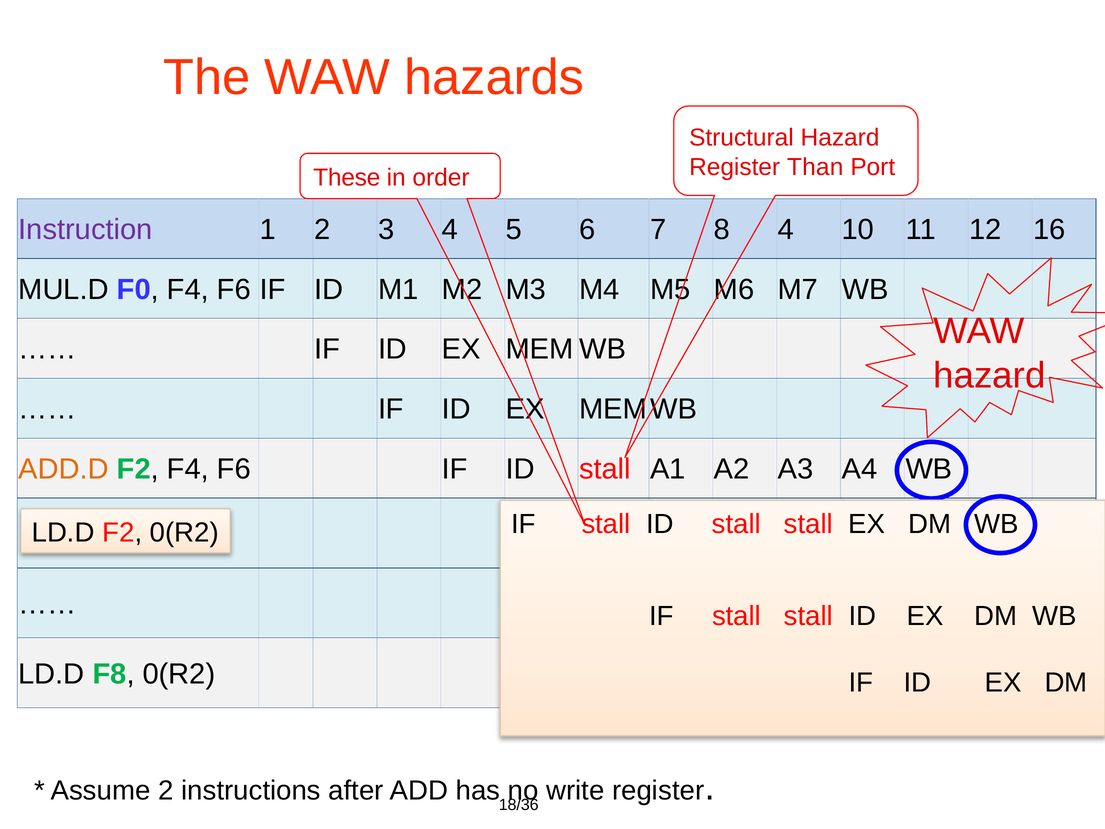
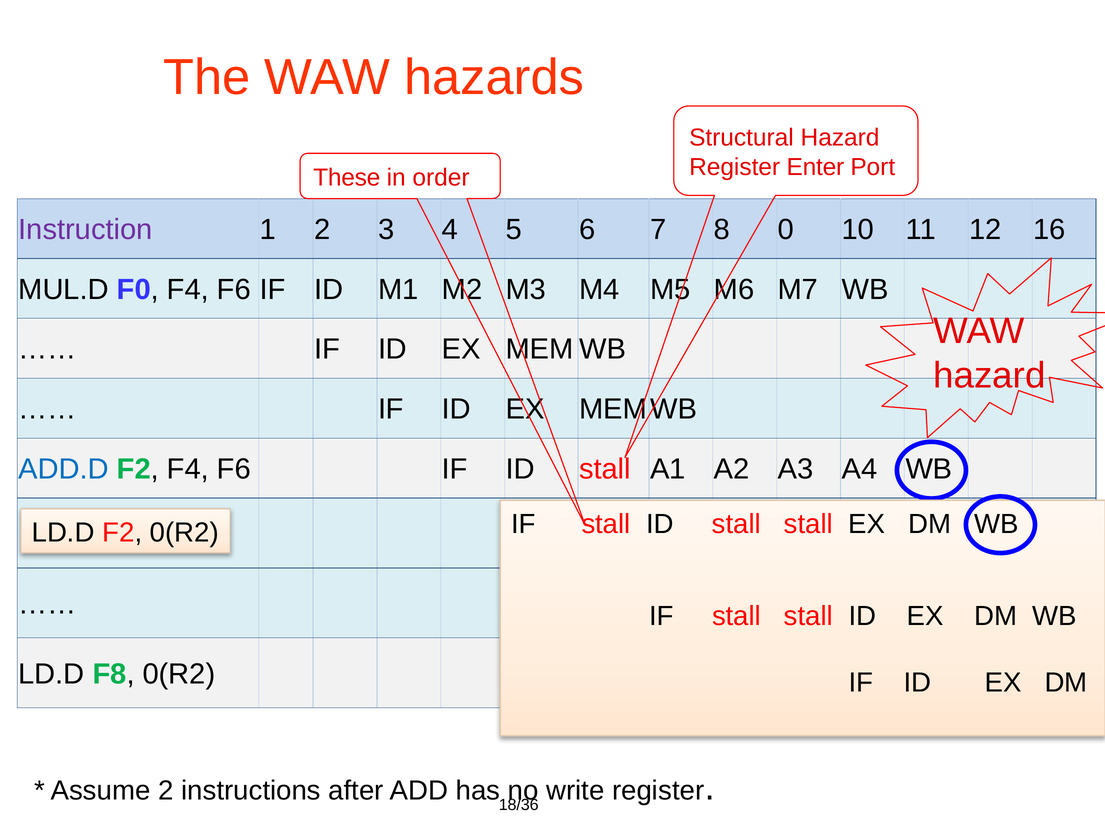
Than: Than -> Enter
8 4: 4 -> 0
ADD.D colour: orange -> blue
